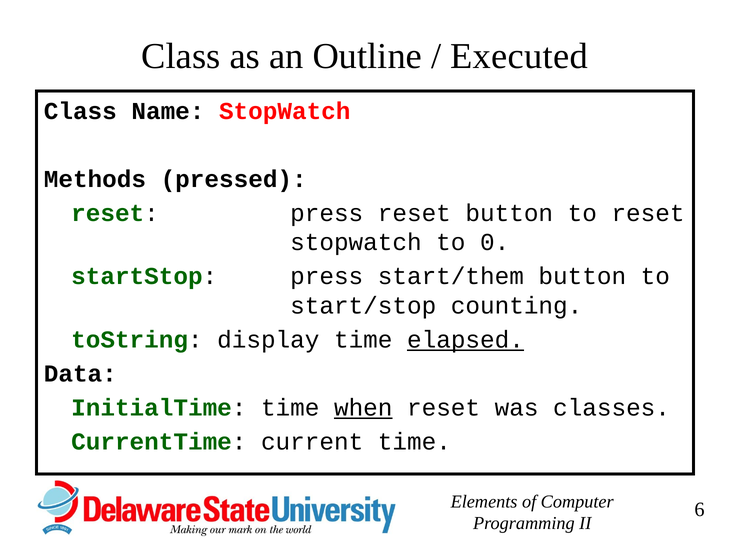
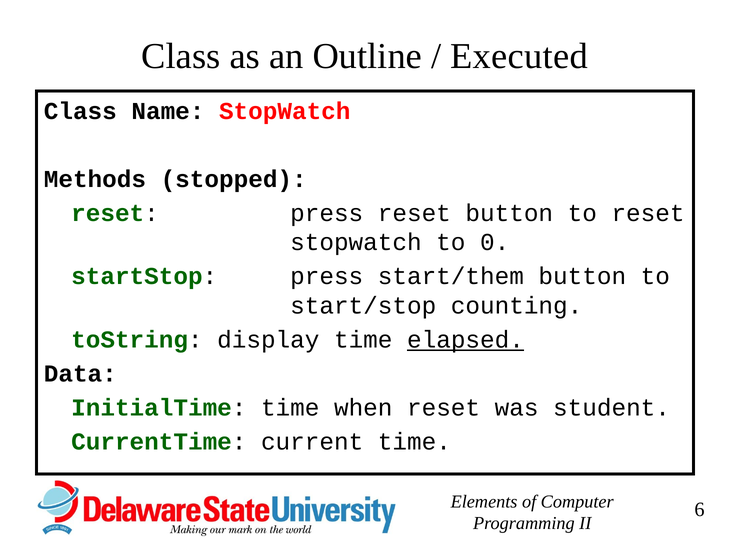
pressed: pressed -> stopped
when underline: present -> none
classes: classes -> student
